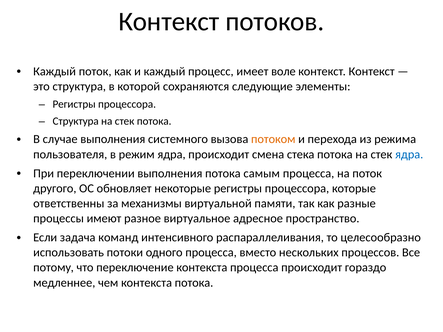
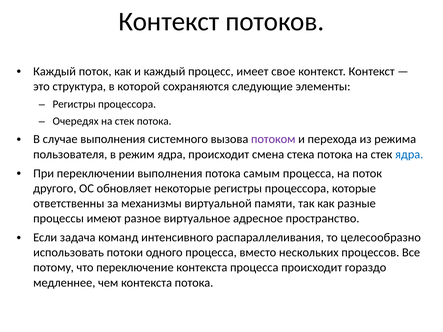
воле: воле -> свое
Структура at (76, 121): Структура -> Очередях
потоком colour: orange -> purple
